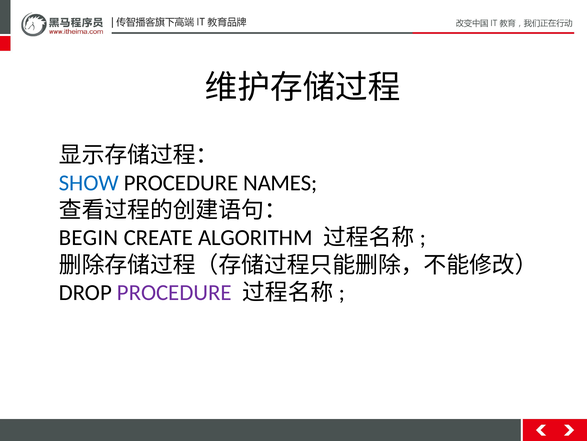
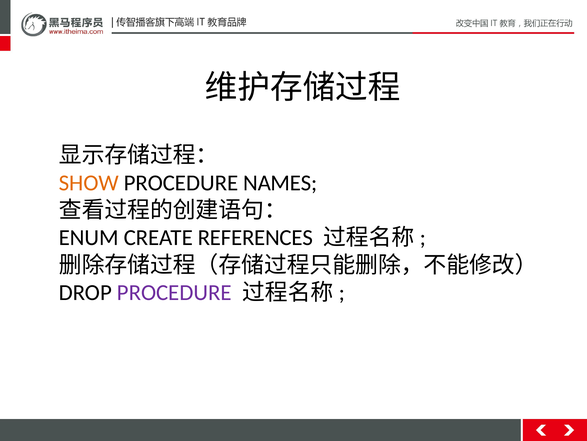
SHOW colour: blue -> orange
BEGIN: BEGIN -> ENUM
ALGORITHM: ALGORITHM -> REFERENCES
